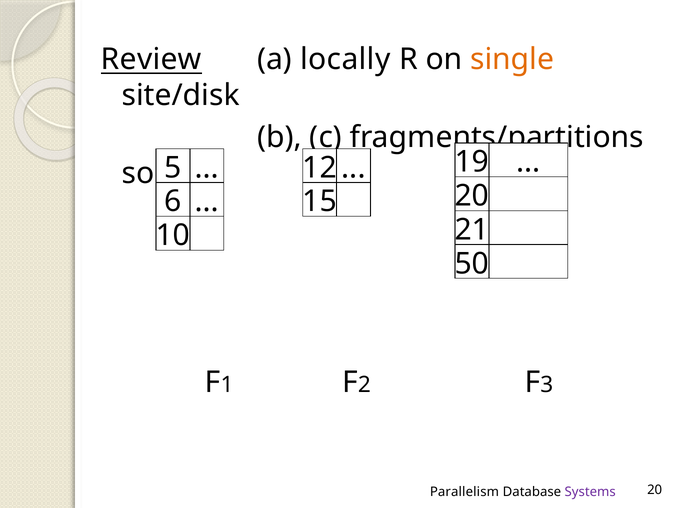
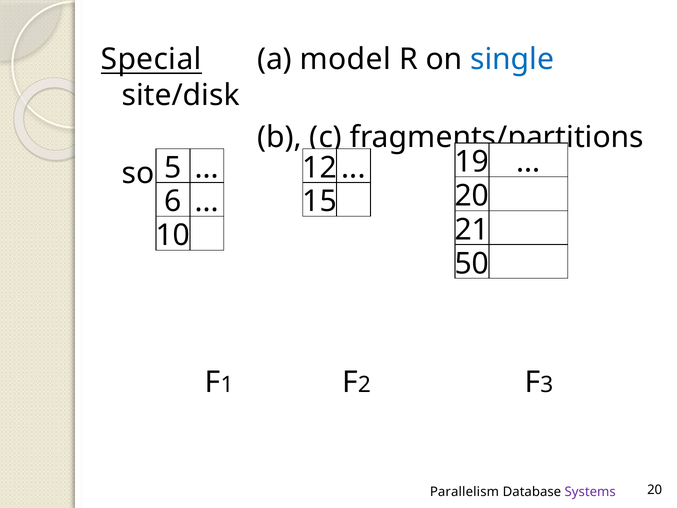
Review: Review -> Special
locally: locally -> model
single colour: orange -> blue
